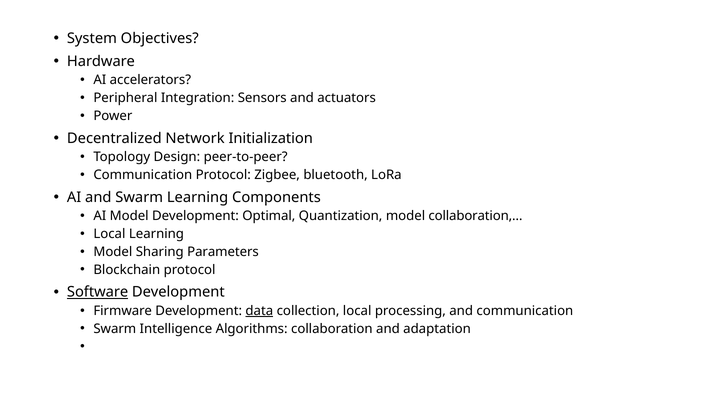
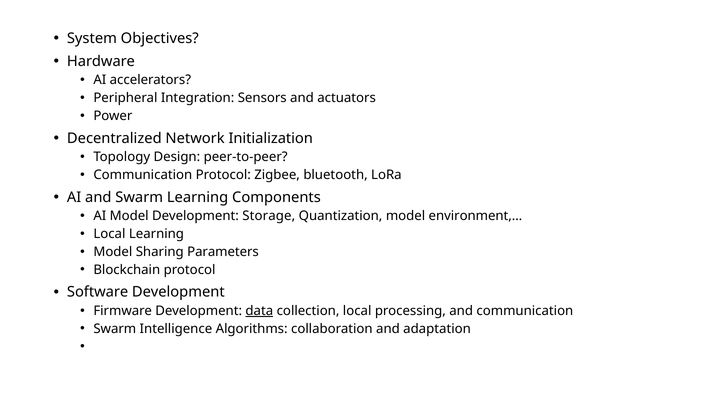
Optimal: Optimal -> Storage
collaboration,…: collaboration,… -> environment,…
Software underline: present -> none
